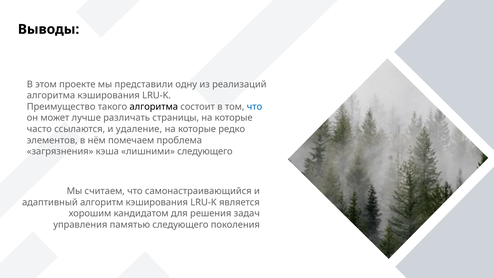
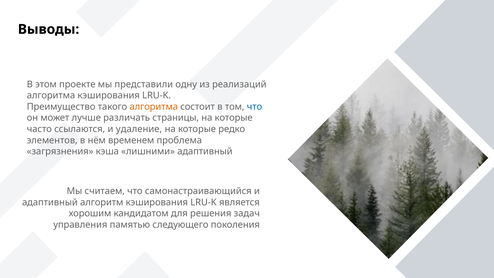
алгоритма at (154, 107) colour: black -> orange
помечаем: помечаем -> временем
лишними следующего: следующего -> адаптивный
